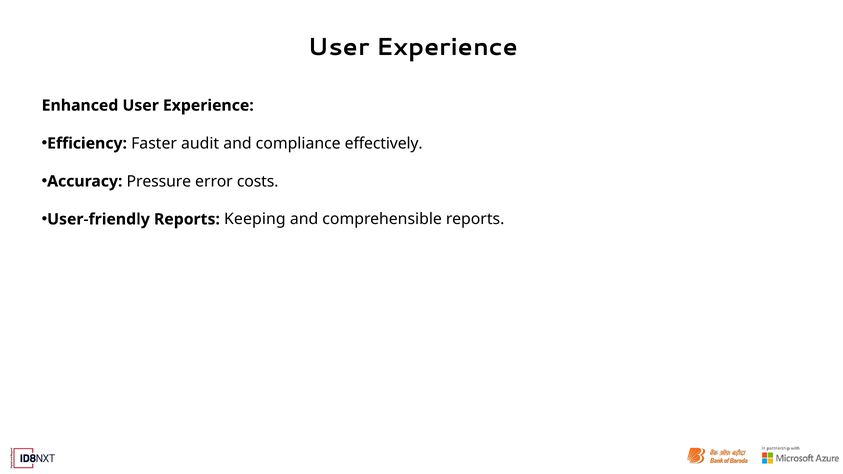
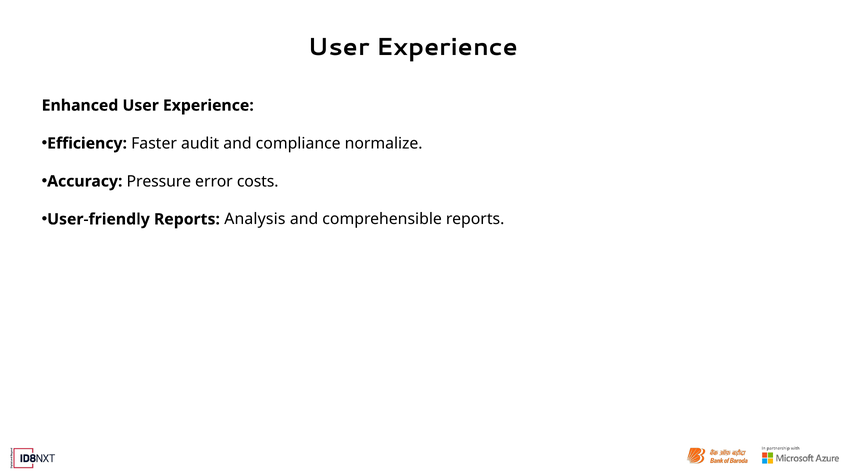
effectively: effectively -> normalize
Keeping: Keeping -> Analysis
